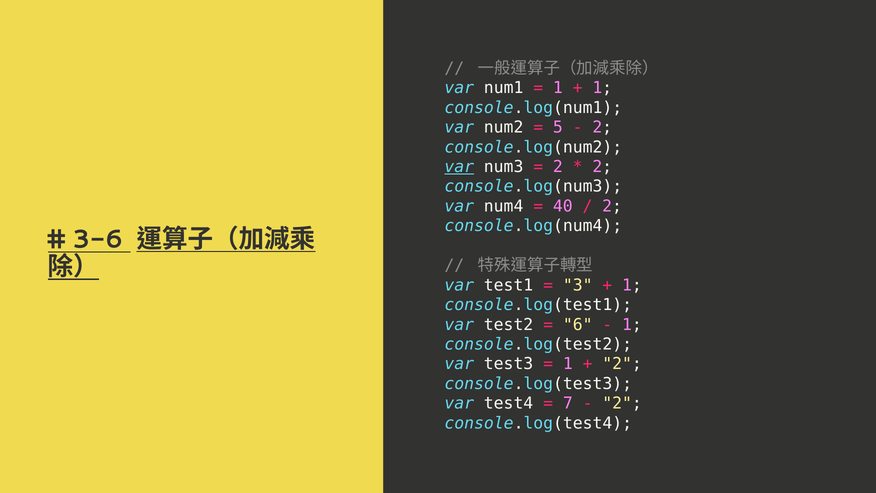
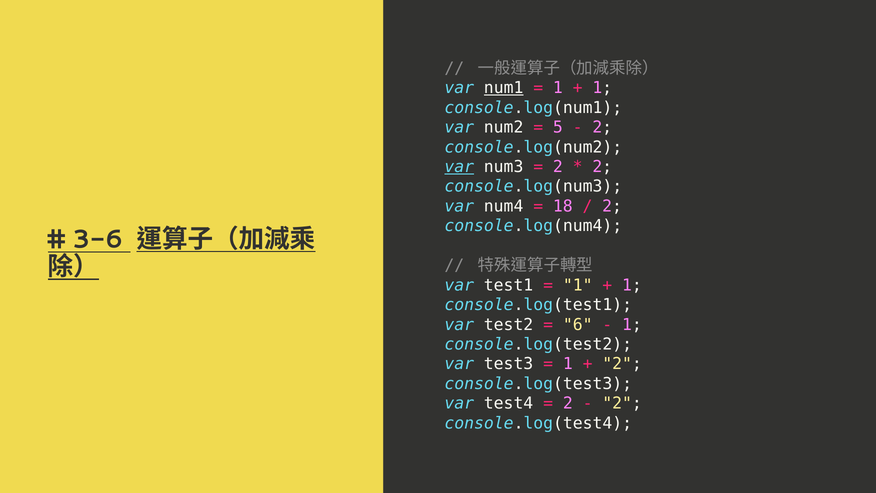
num1 underline: none -> present
40: 40 -> 18
3 at (578, 285): 3 -> 1
7 at (568, 403): 7 -> 2
